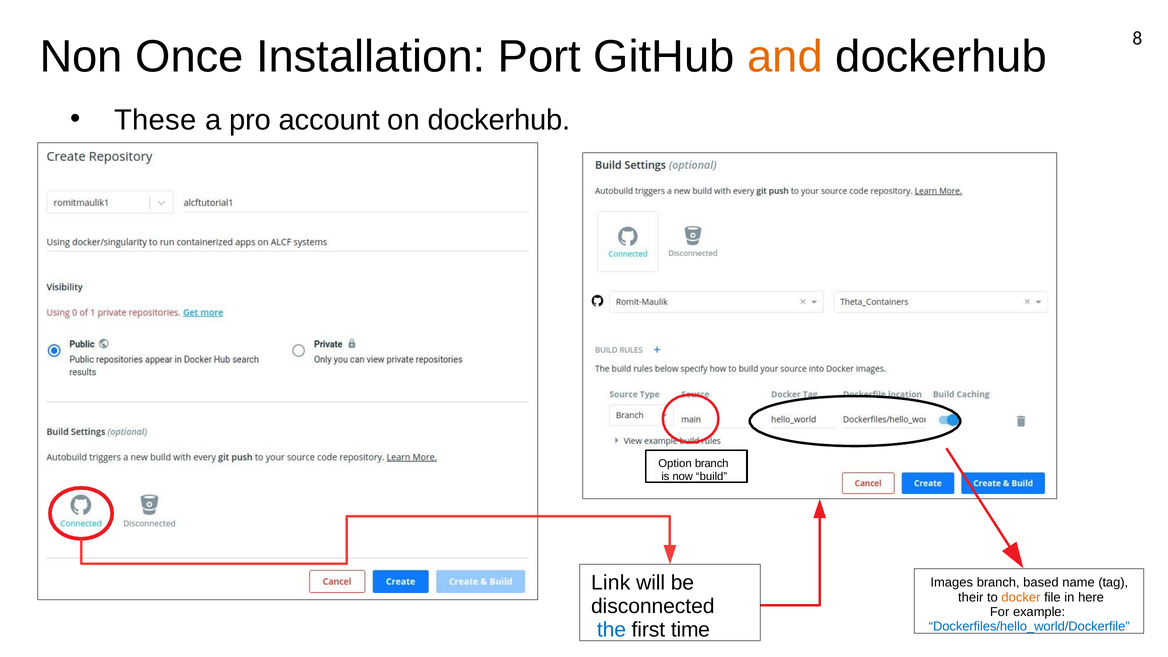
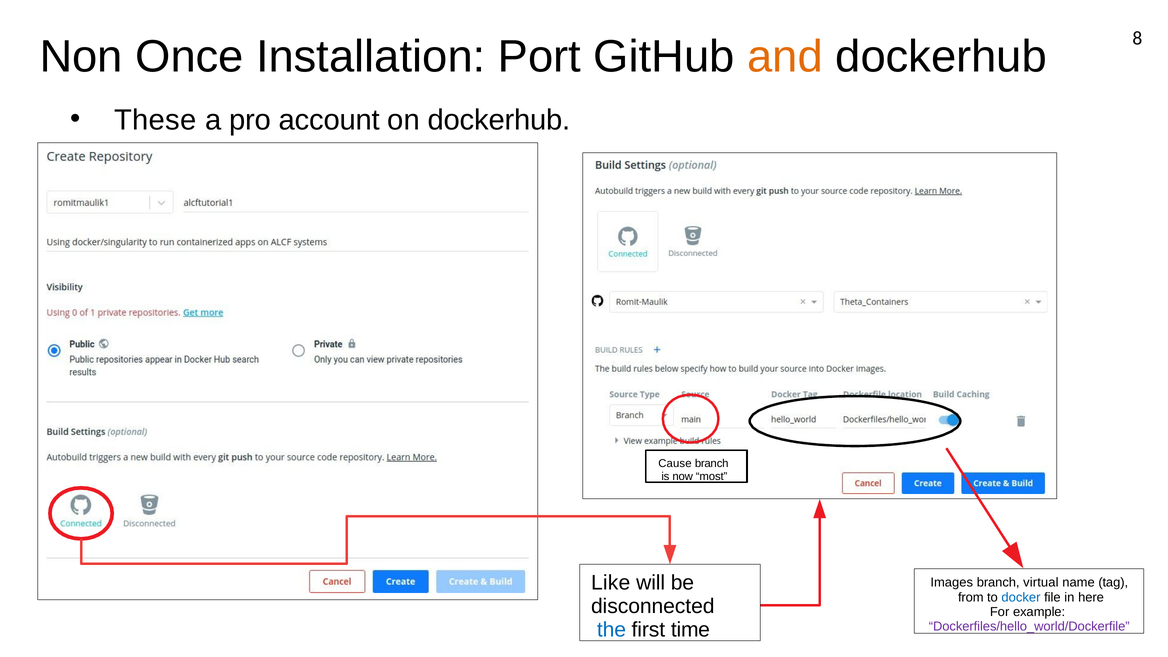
Option: Option -> Cause
build: build -> most
Link: Link -> Like
based: based -> virtual
their: their -> from
docker colour: orange -> blue
Dockerfiles/hello_world/Dockerfile colour: blue -> purple
